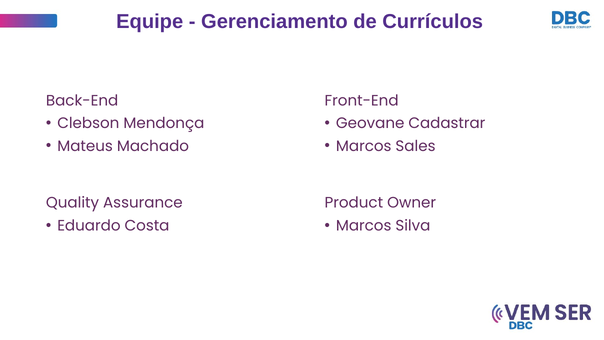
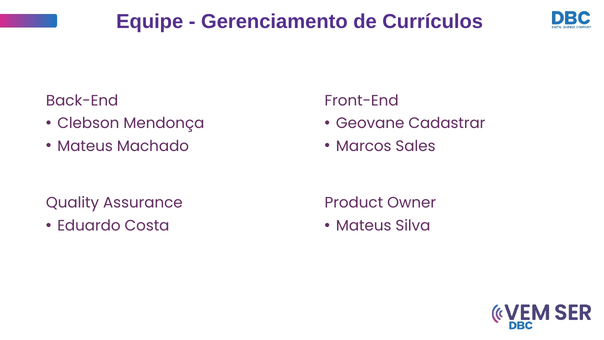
Marcos at (364, 225): Marcos -> Mateus
